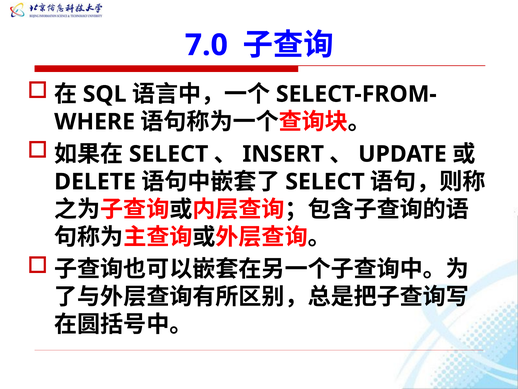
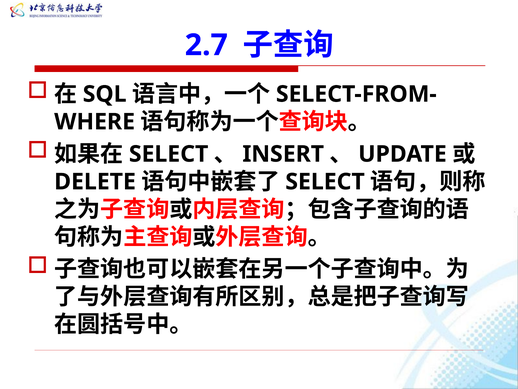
7.0: 7.0 -> 2.7
